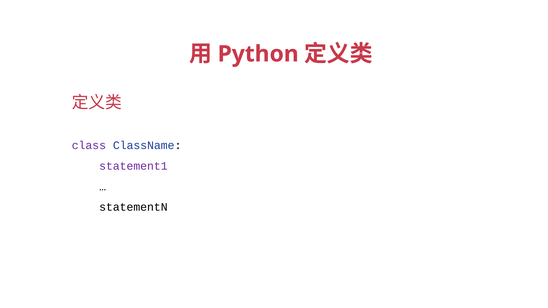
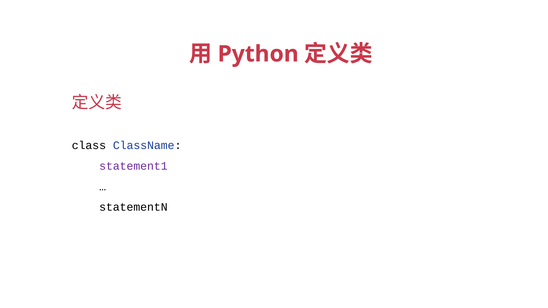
class colour: purple -> black
